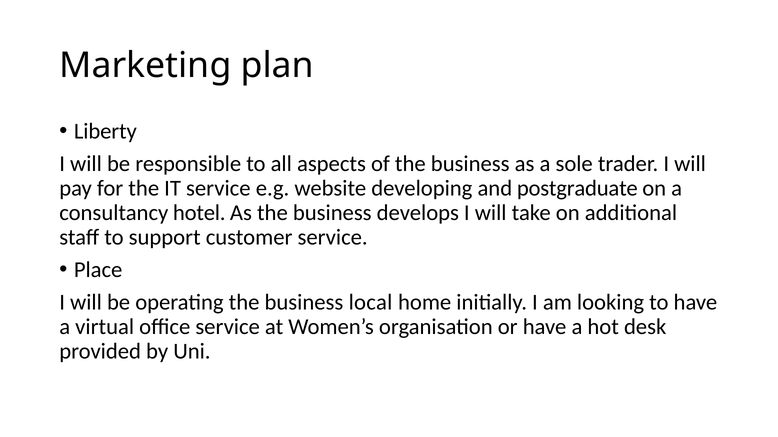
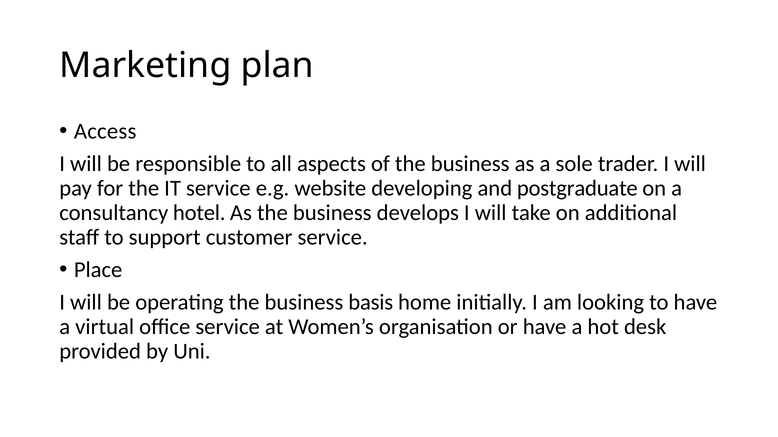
Liberty: Liberty -> Access
local: local -> basis
